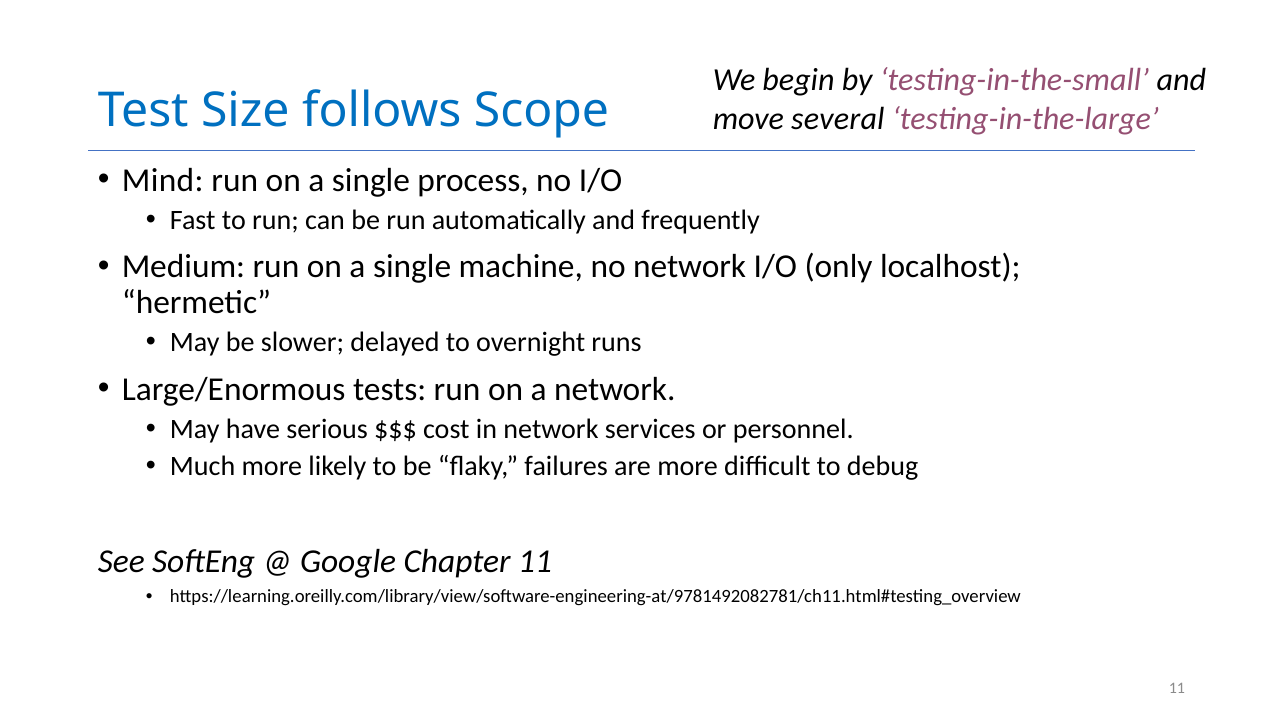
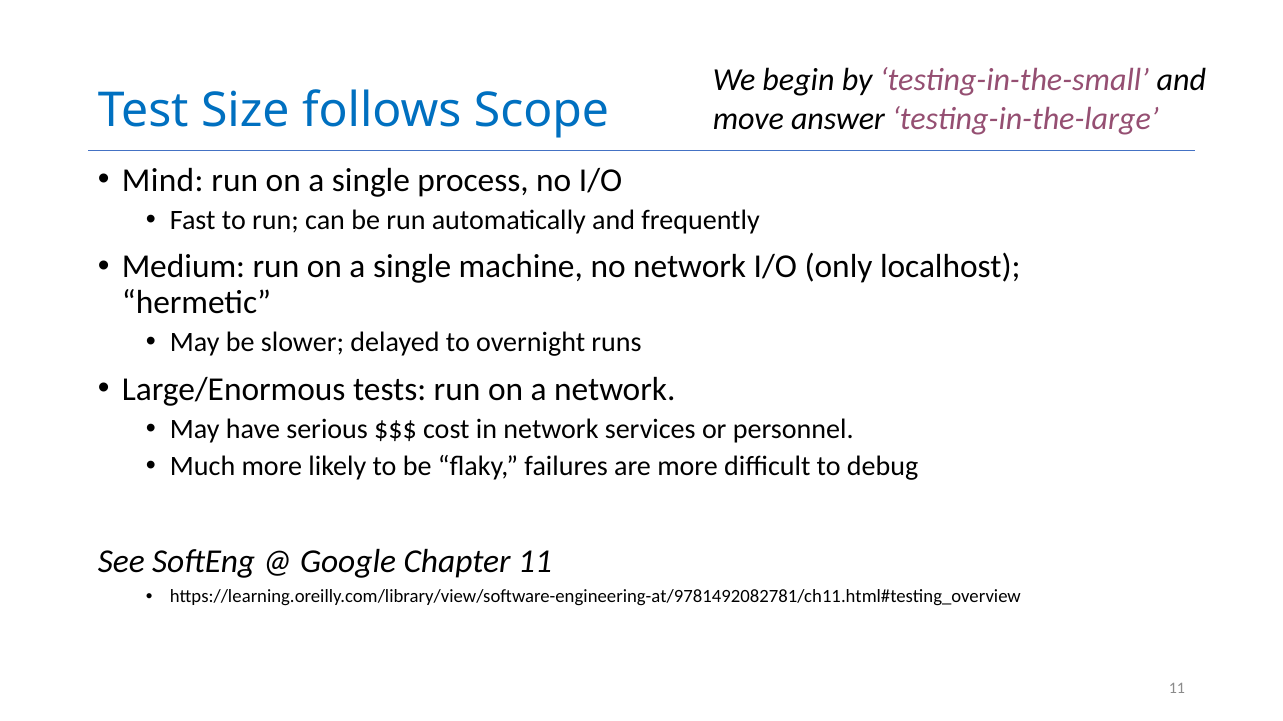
several: several -> answer
